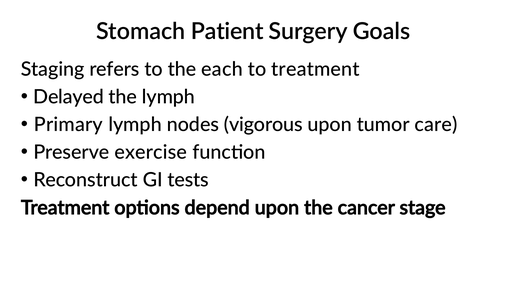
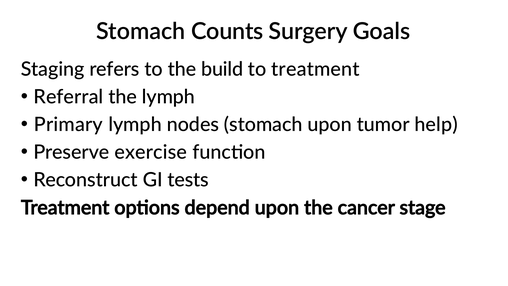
Patient: Patient -> Counts
each: each -> build
Delayed: Delayed -> Referral
nodes vigorous: vigorous -> stomach
care: care -> help
